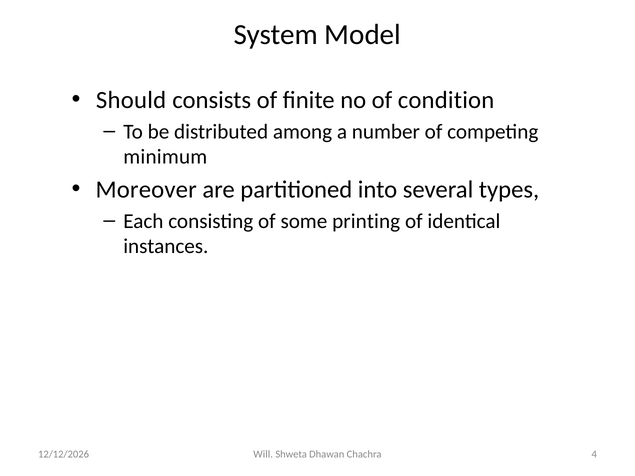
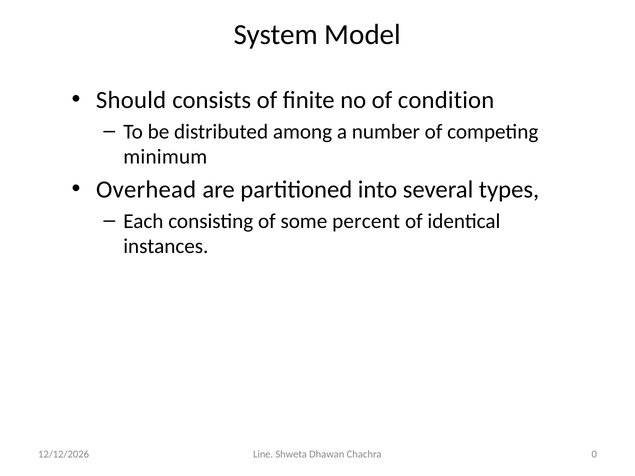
Moreover: Moreover -> Overhead
printing: printing -> percent
Will: Will -> Line
4: 4 -> 0
